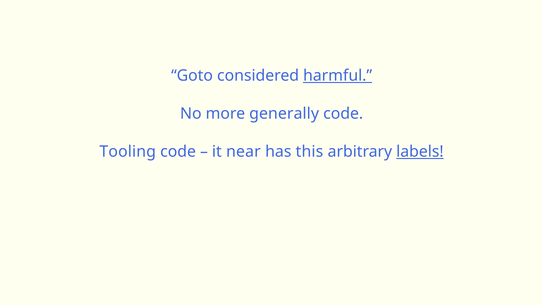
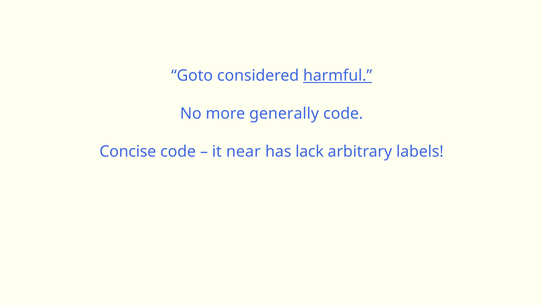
Tooling: Tooling -> Concise
this: this -> lack
labels underline: present -> none
